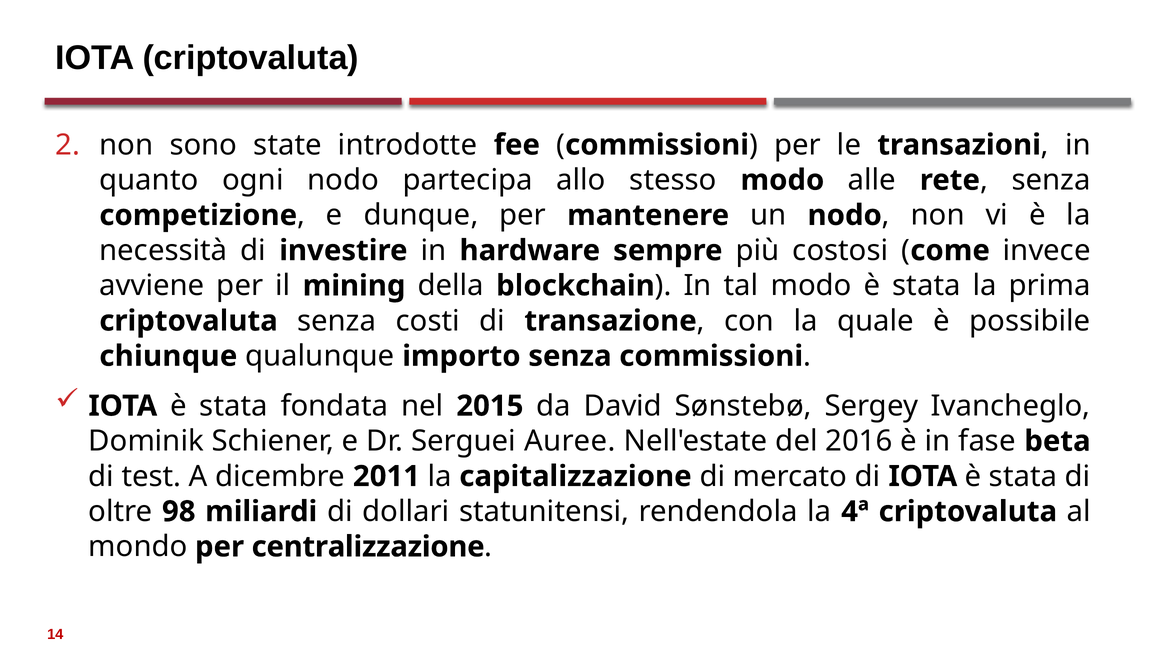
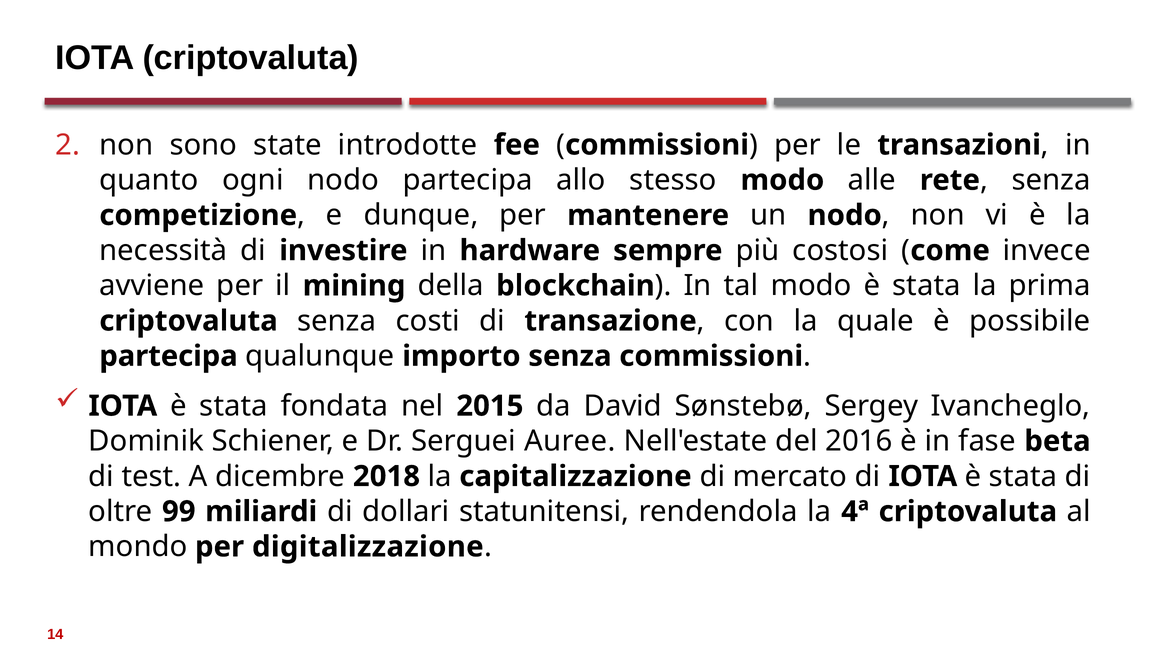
chiunque at (168, 356): chiunque -> partecipa
2011: 2011 -> 2018
98: 98 -> 99
centralizzazione: centralizzazione -> digitalizzazione
